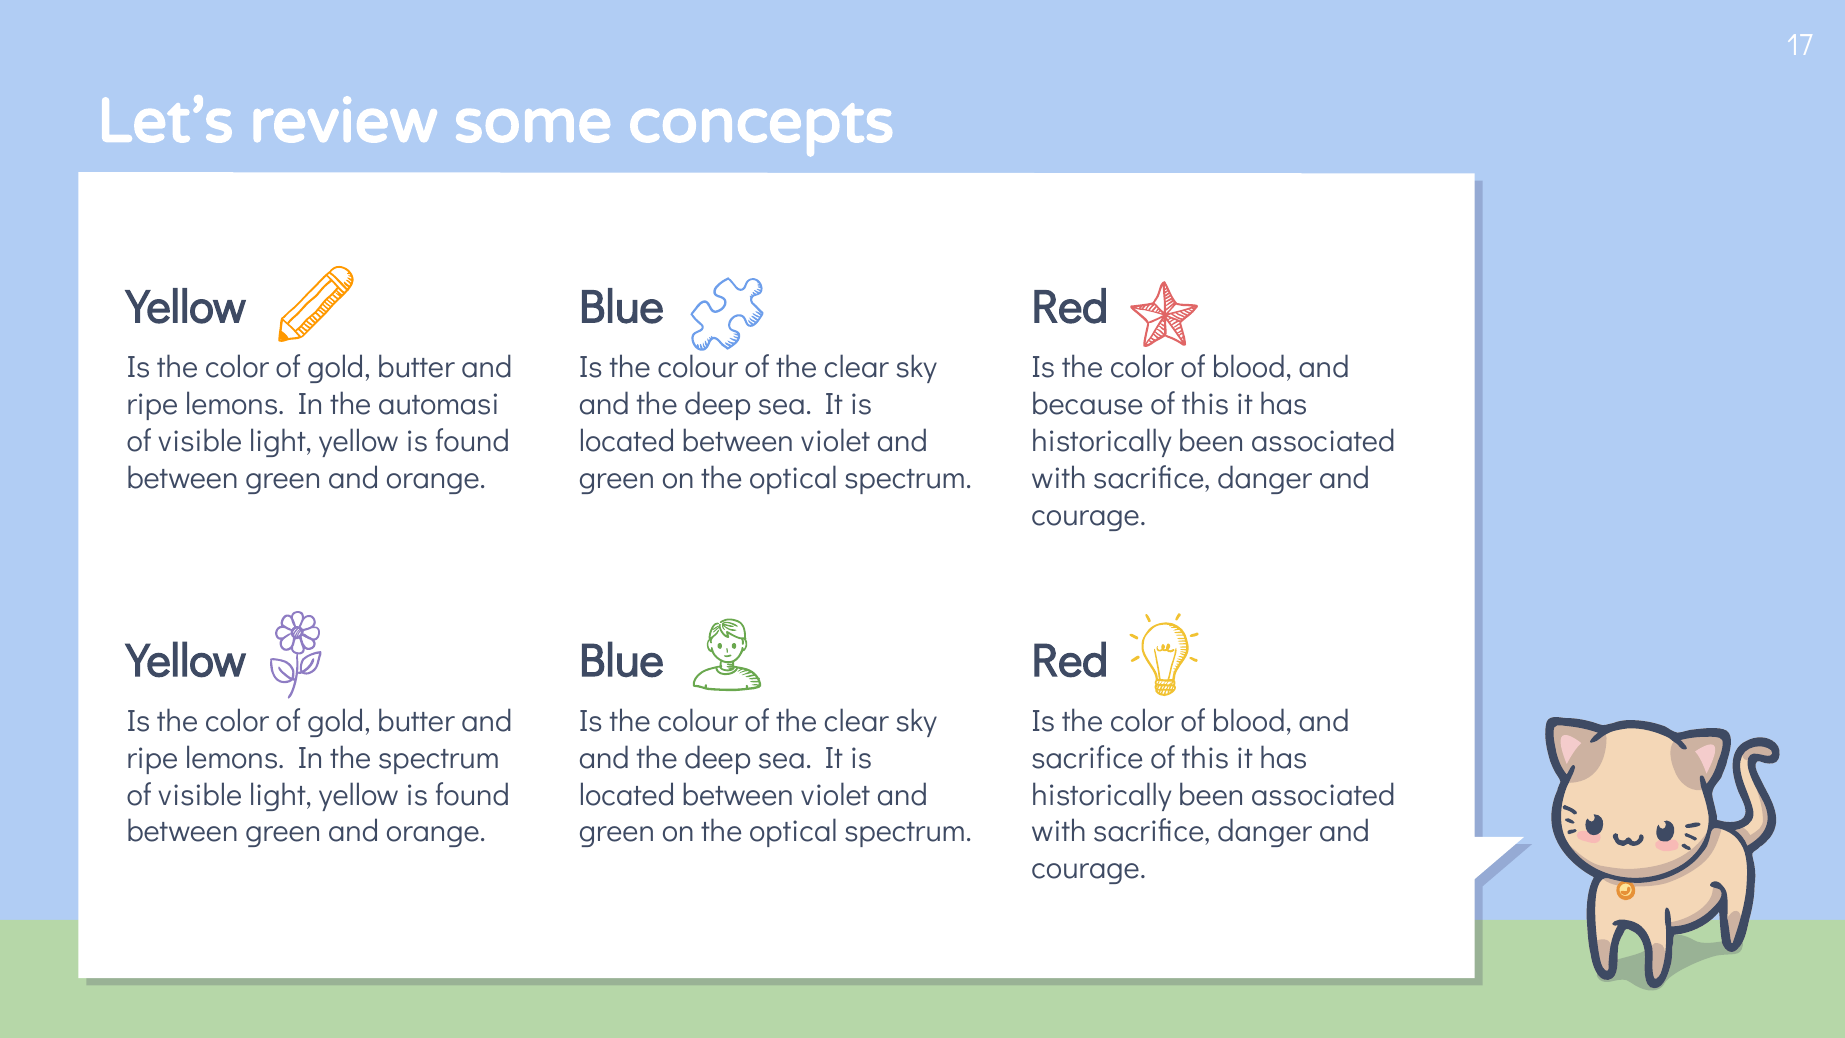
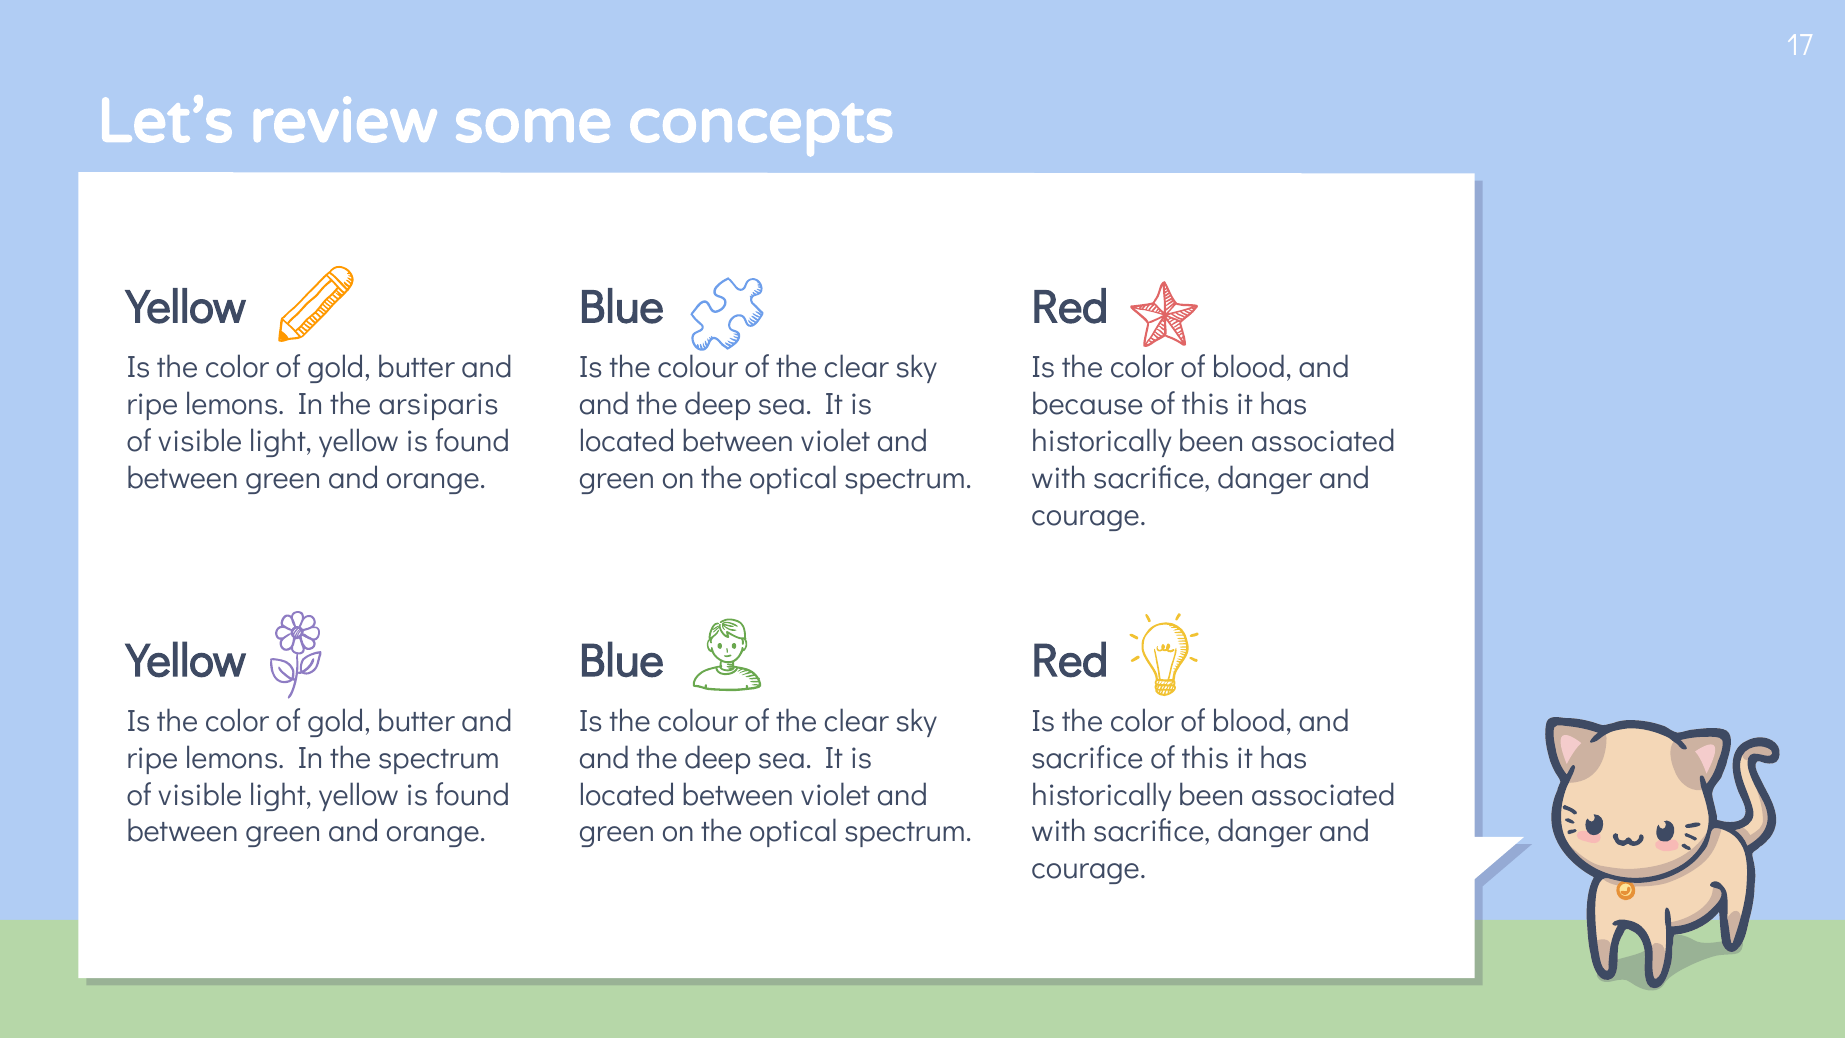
automasi: automasi -> arsiparis
